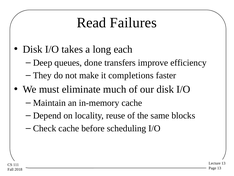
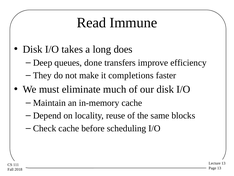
Failures: Failures -> Immune
each: each -> does
